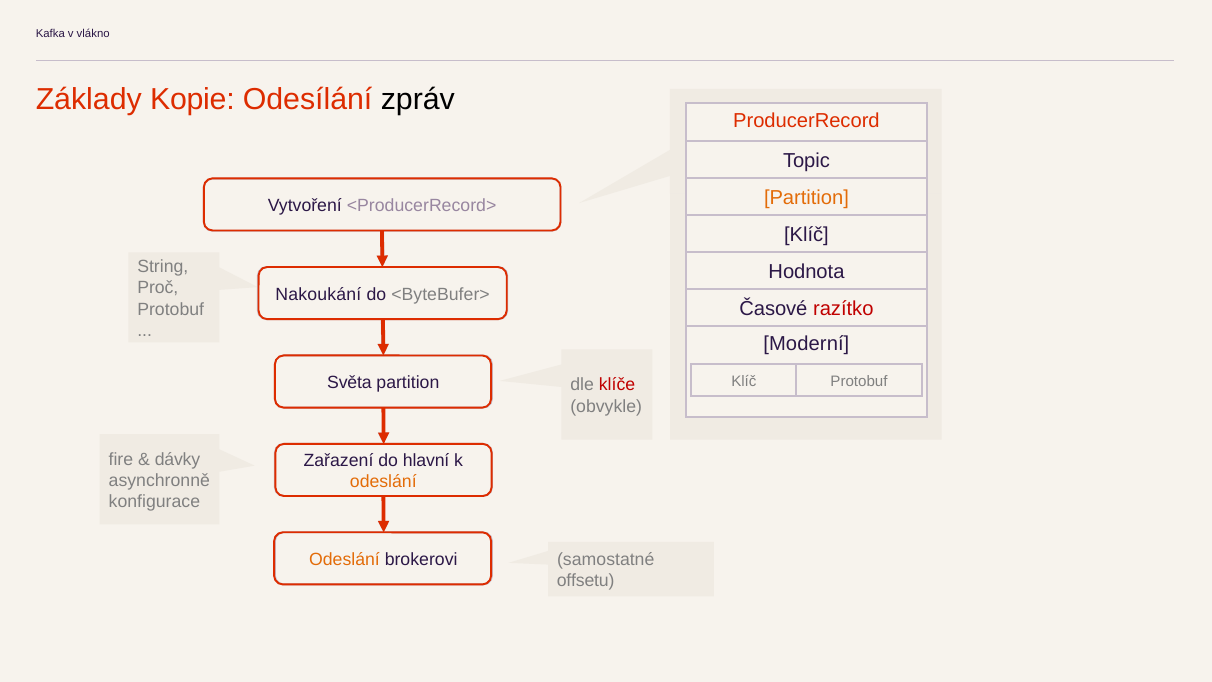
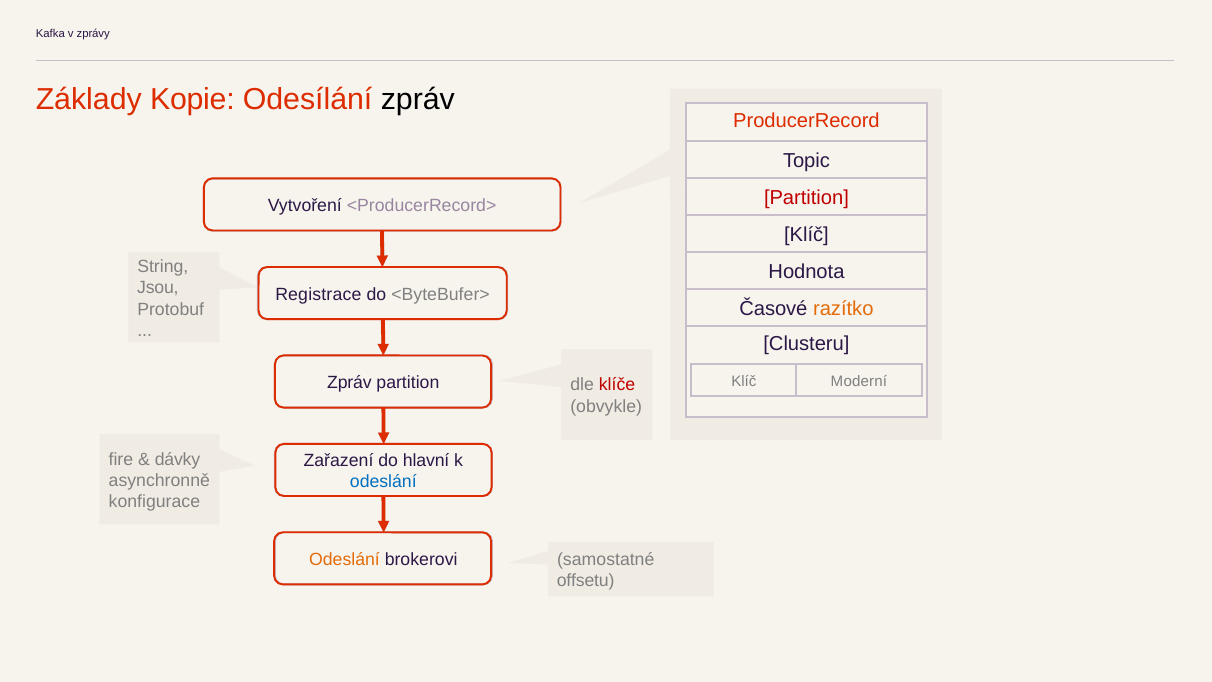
vlákno: vlákno -> zprávy
Partition at (806, 198) colour: orange -> red
Proč: Proč -> Jsou
Nakoukání: Nakoukání -> Registrace
razítko colour: red -> orange
Moderní: Moderní -> Clusteru
Klíč Protobuf: Protobuf -> Moderní
Světa at (349, 383): Světa -> Zpráv
odeslání at (383, 482) colour: orange -> blue
